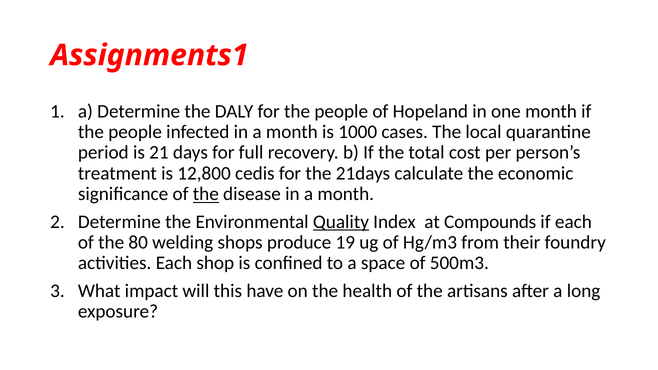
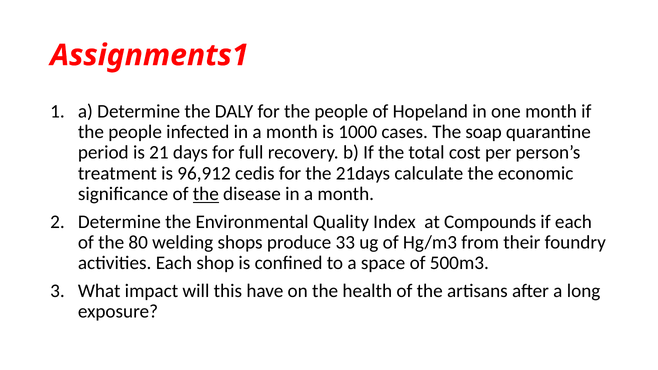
local: local -> soap
12,800: 12,800 -> 96,912
Quality underline: present -> none
19: 19 -> 33
